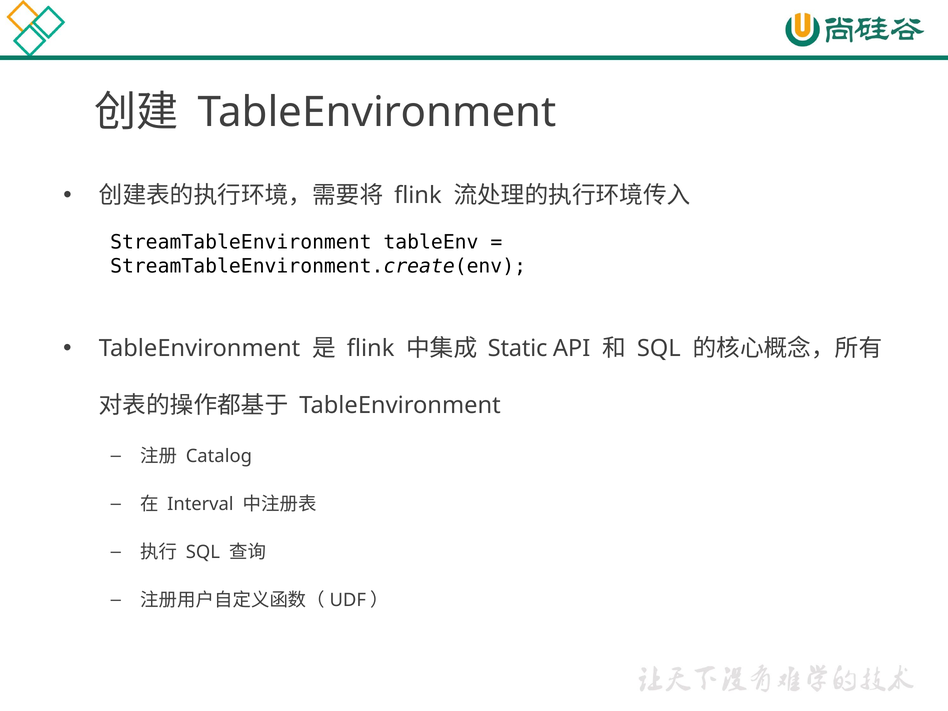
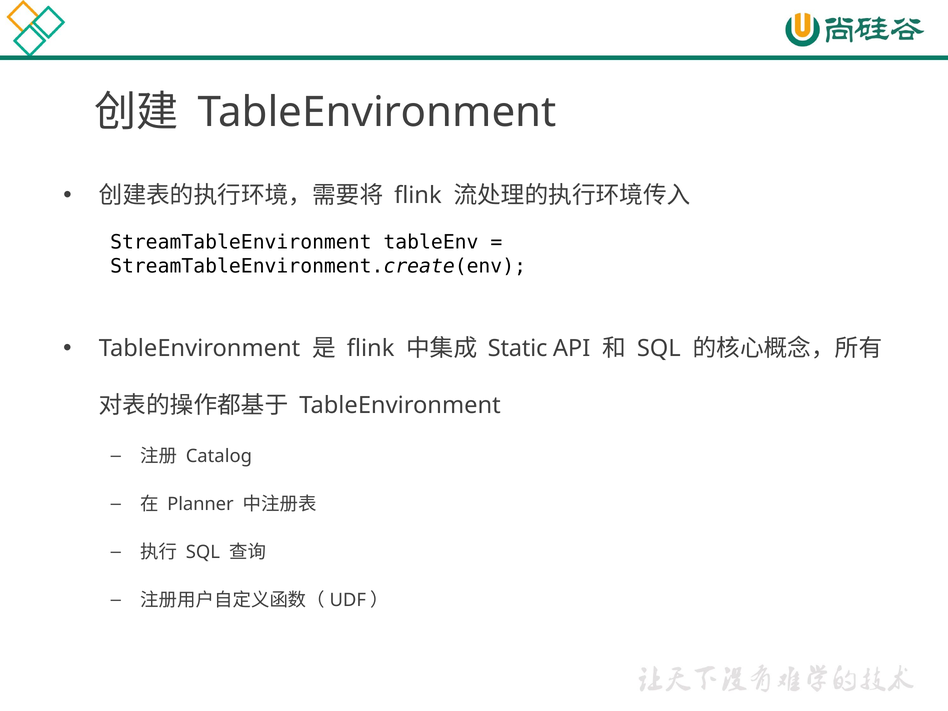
Interval: Interval -> Planner
